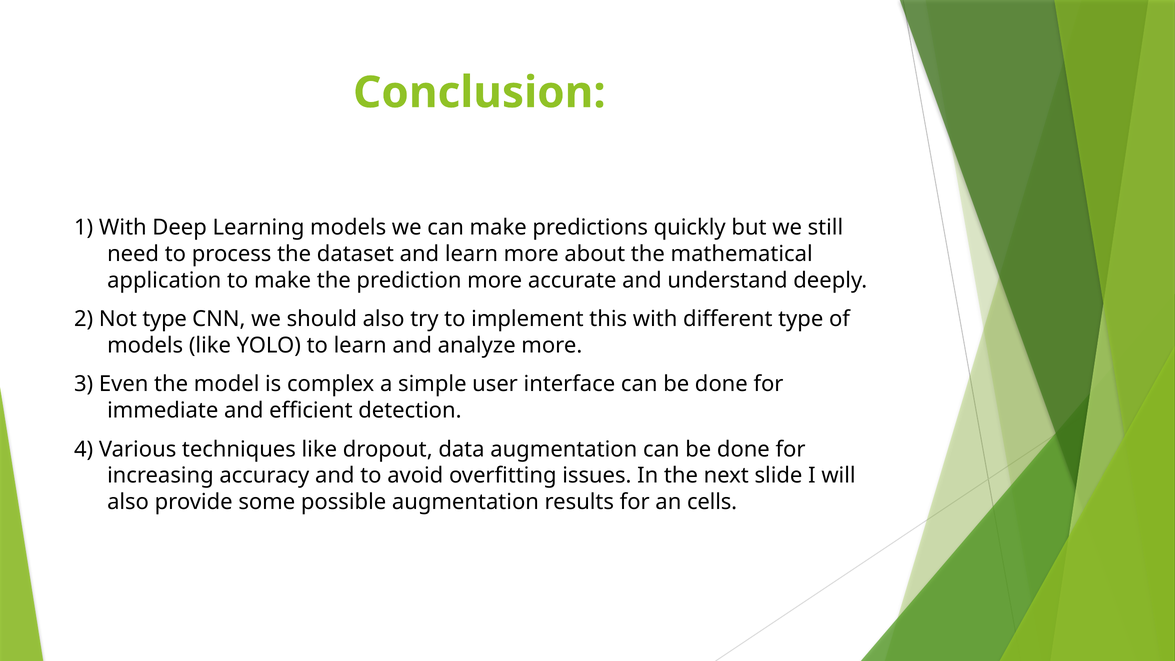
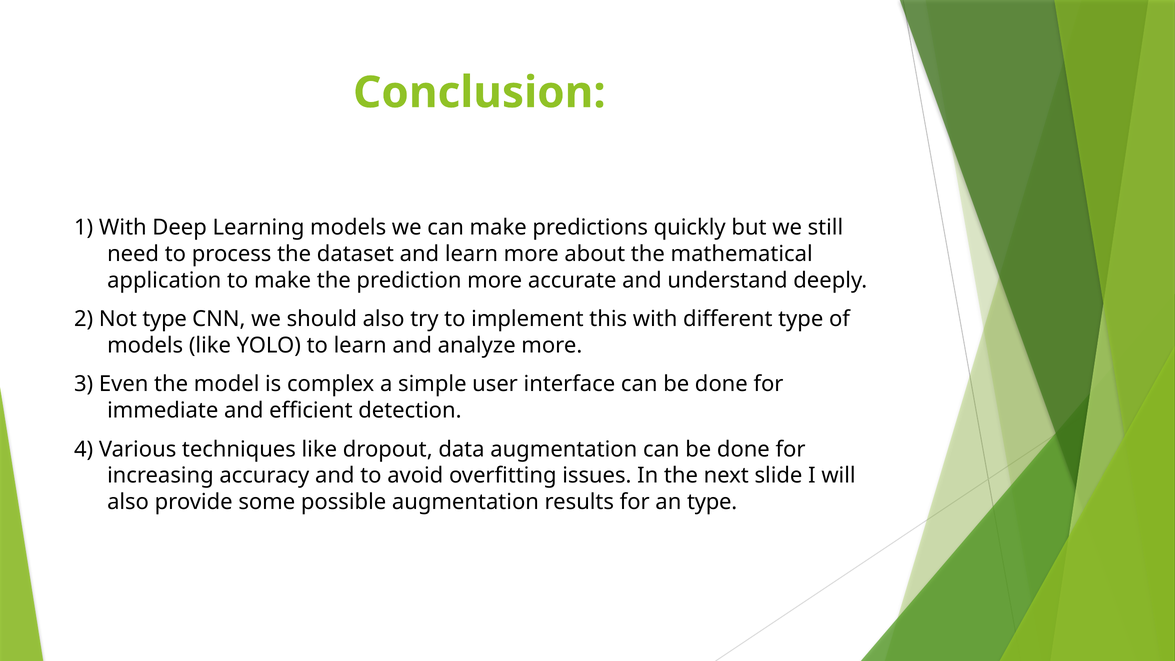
an cells: cells -> type
